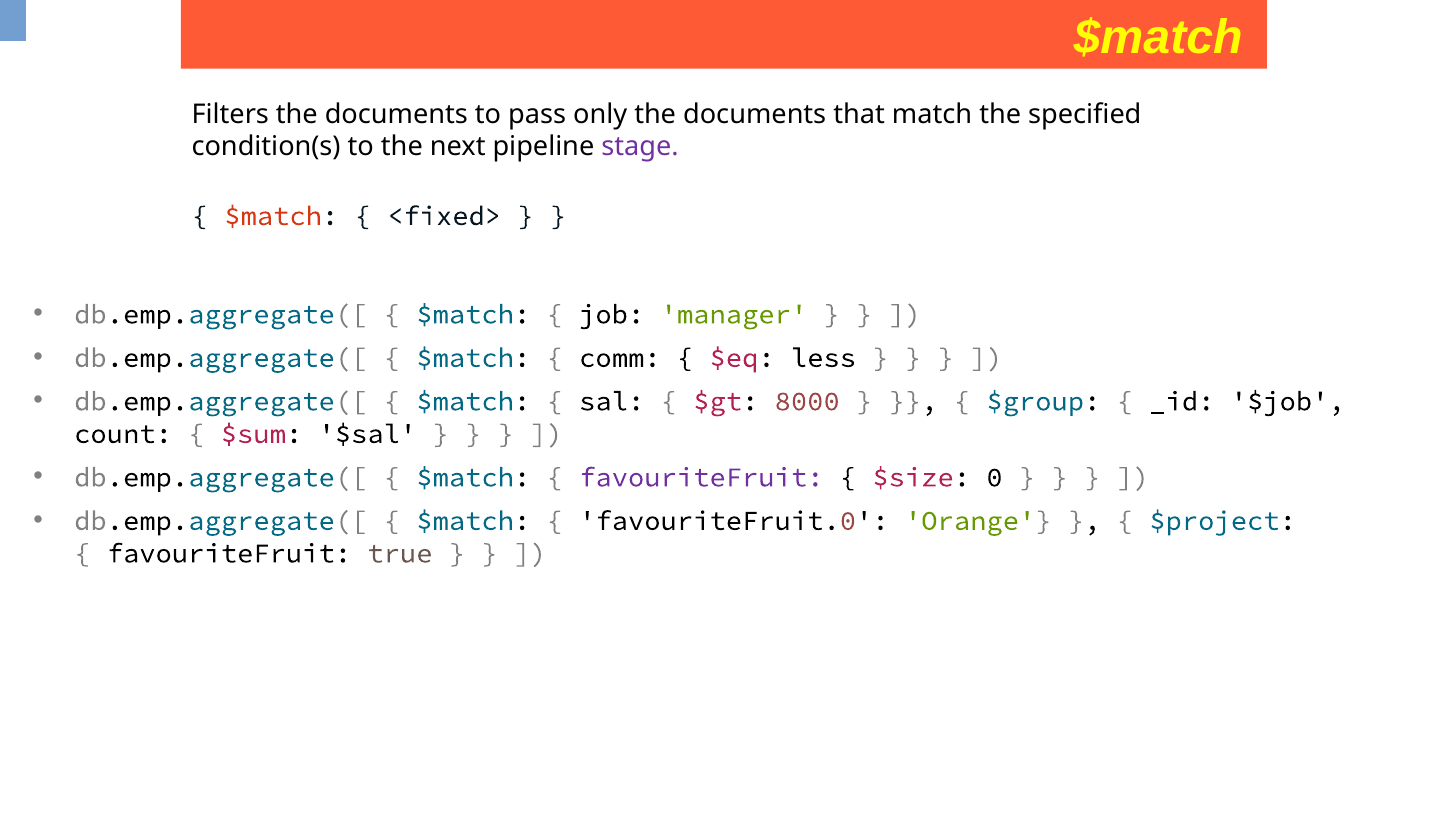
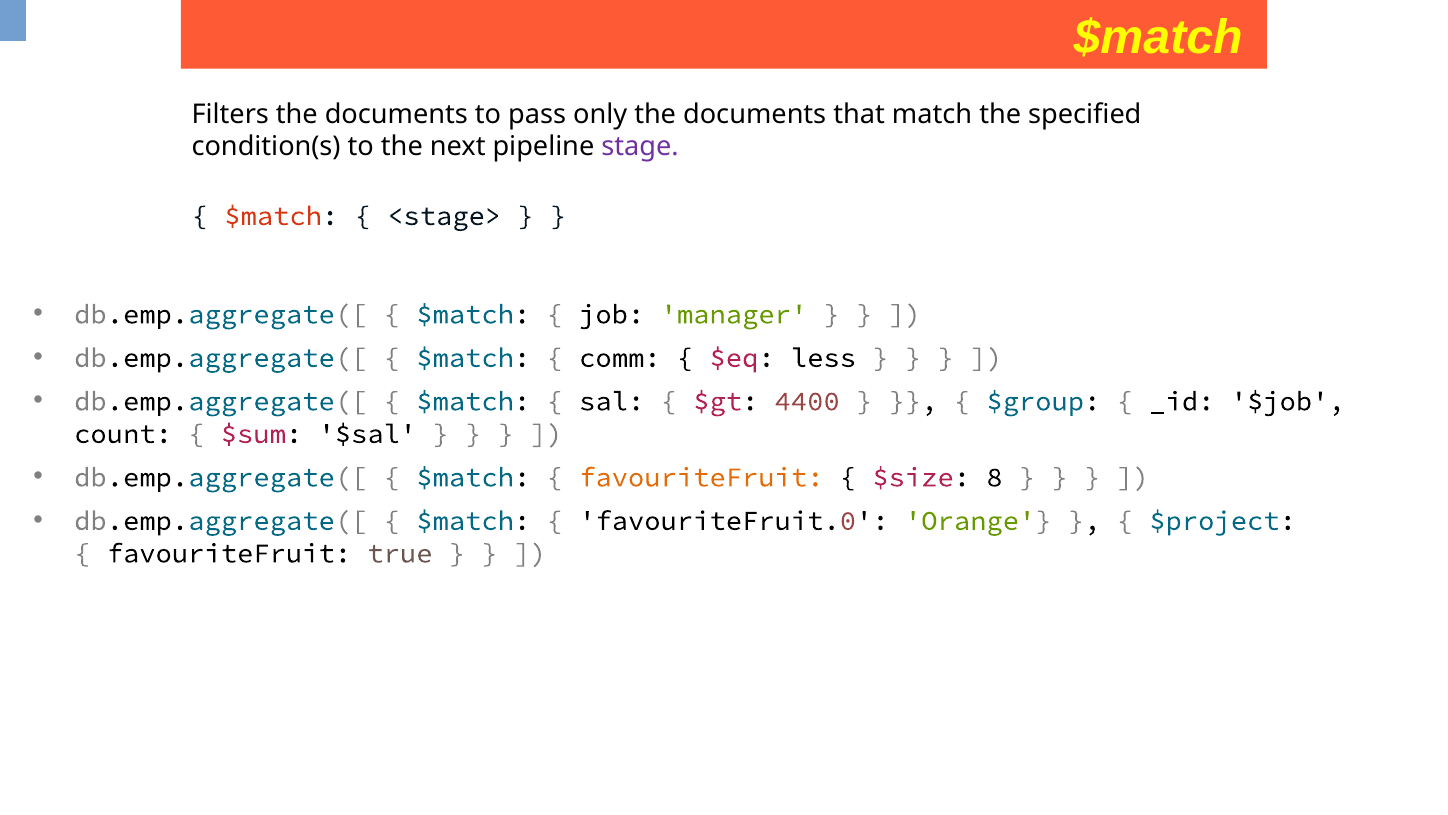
<fixed>: <fixed> -> <stage>
8000: 8000 -> 4400
favouriteFruit at (701, 477) colour: purple -> orange
0: 0 -> 8
